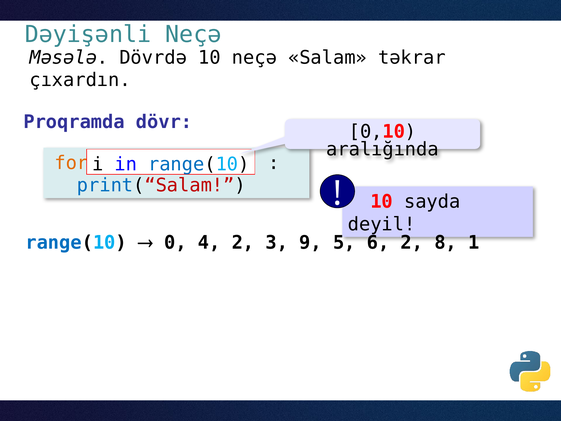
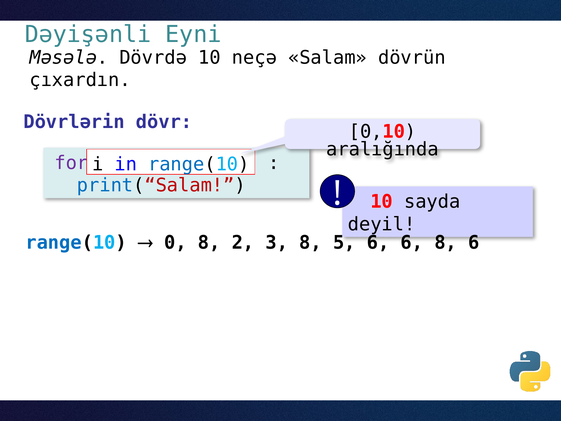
Dəyişənli Neçə: Neçə -> Eyni
təkrar: təkrar -> dövrün
Proqramda: Proqramda -> Dövrlərin
for colour: orange -> purple
0 4: 4 -> 8
3 9: 9 -> 8
6 2: 2 -> 6
8 1: 1 -> 6
